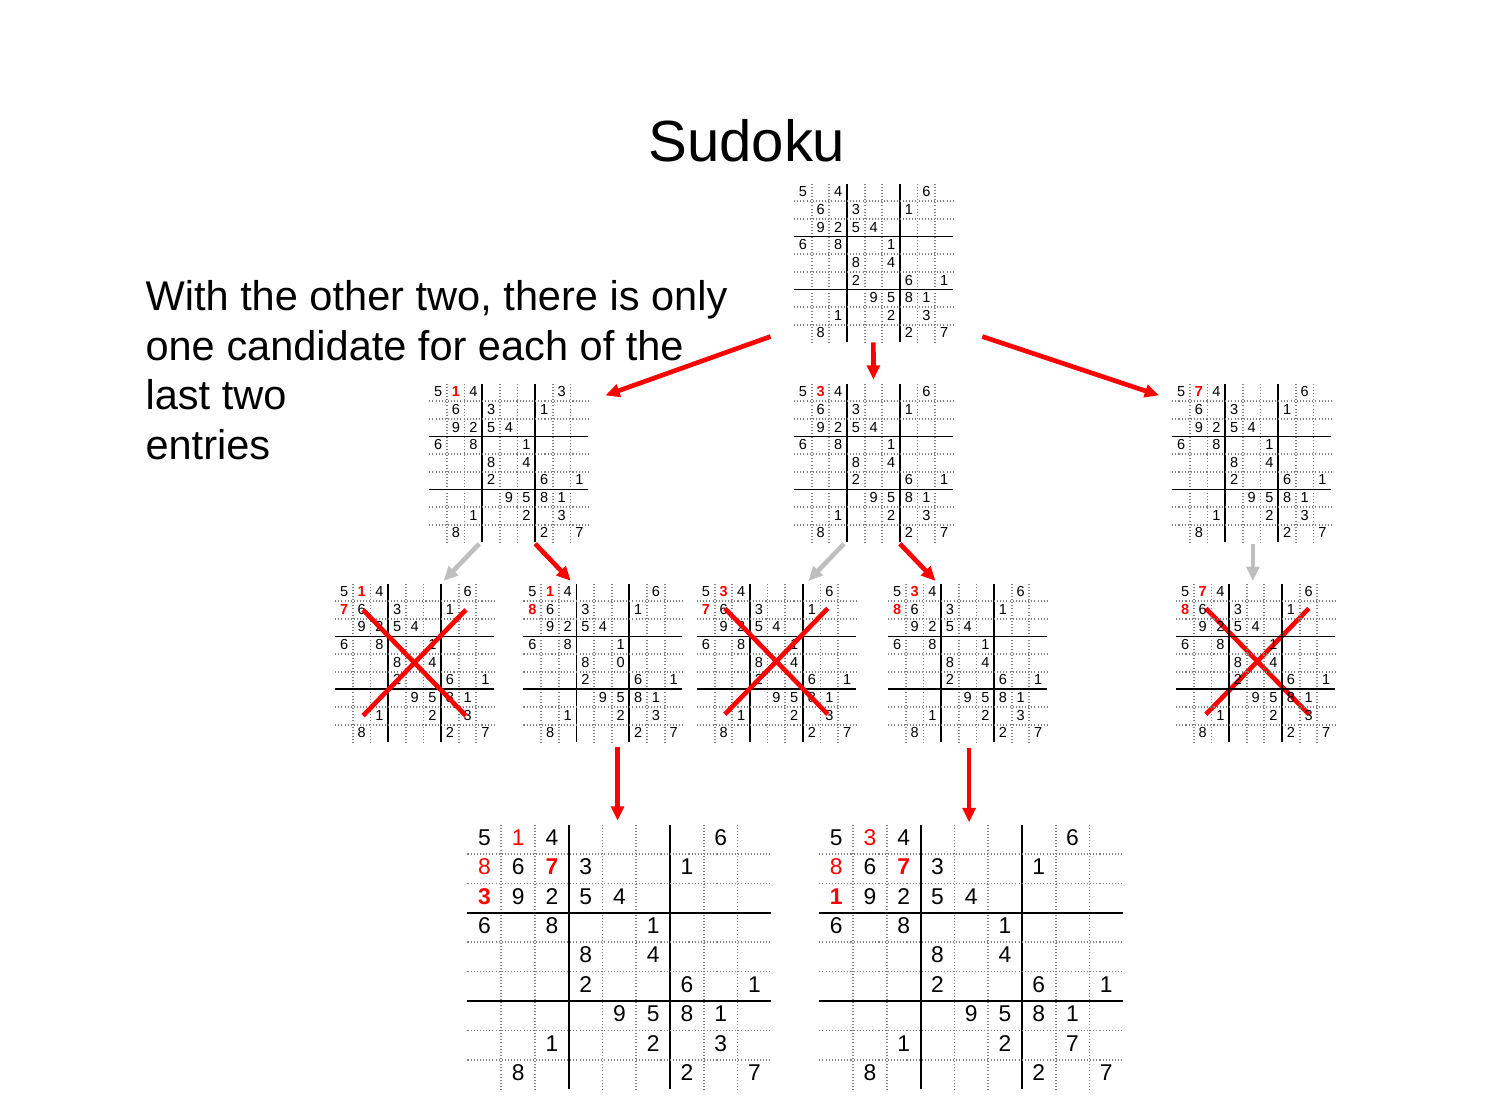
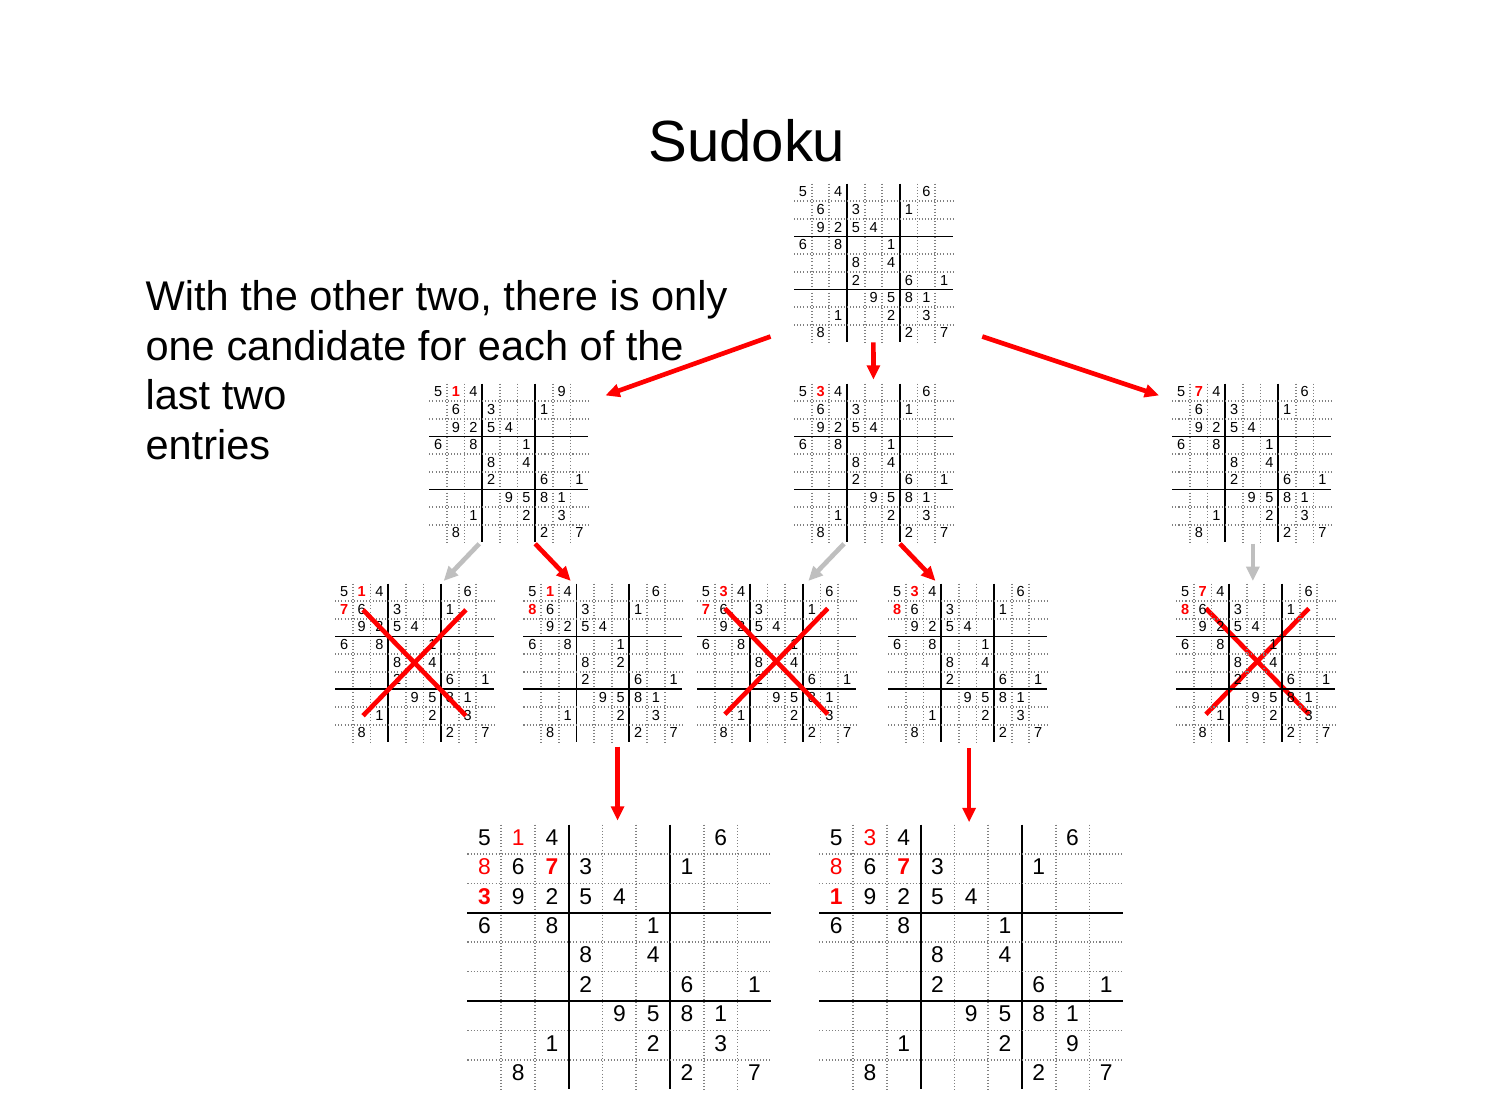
4 3: 3 -> 9
0 at (621, 663): 0 -> 2
1 2 7: 7 -> 9
